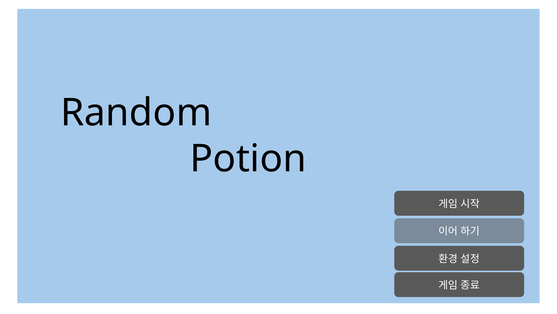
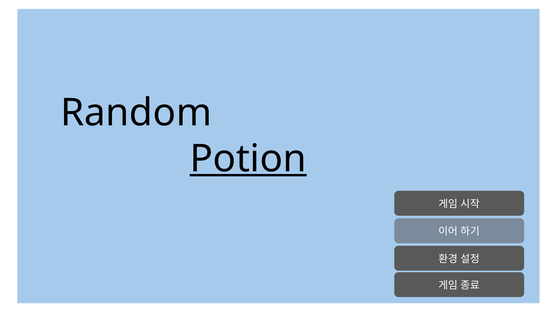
Potion underline: none -> present
